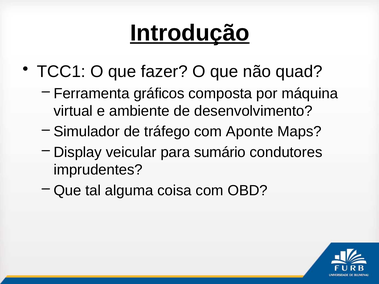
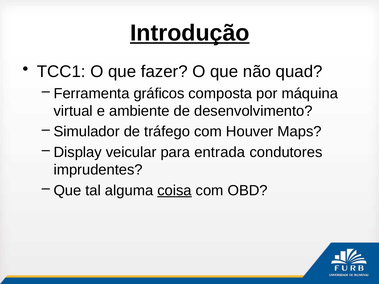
Aponte: Aponte -> Houver
sumário: sumário -> entrada
coisa underline: none -> present
